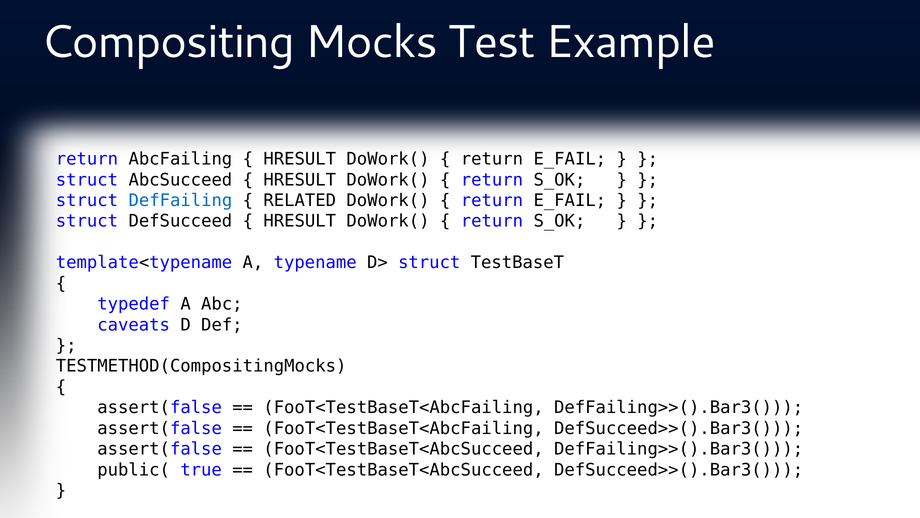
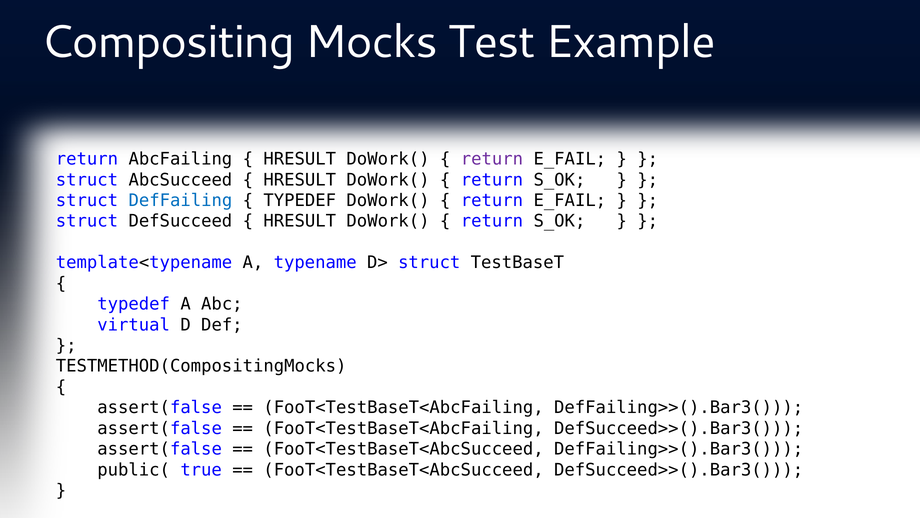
return at (492, 159) colour: black -> purple
RELATED at (300, 200): RELATED -> TYPEDEF
caveats: caveats -> virtual
